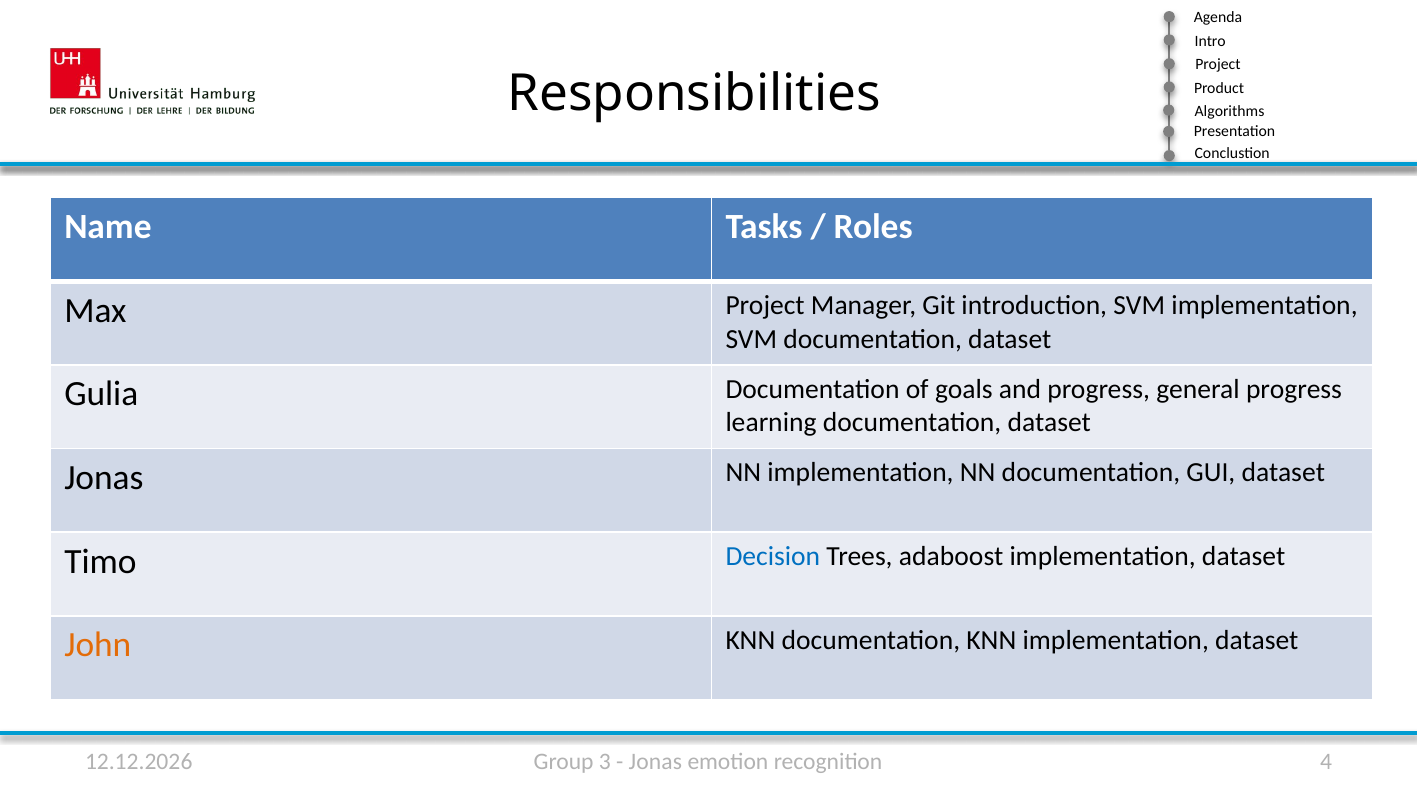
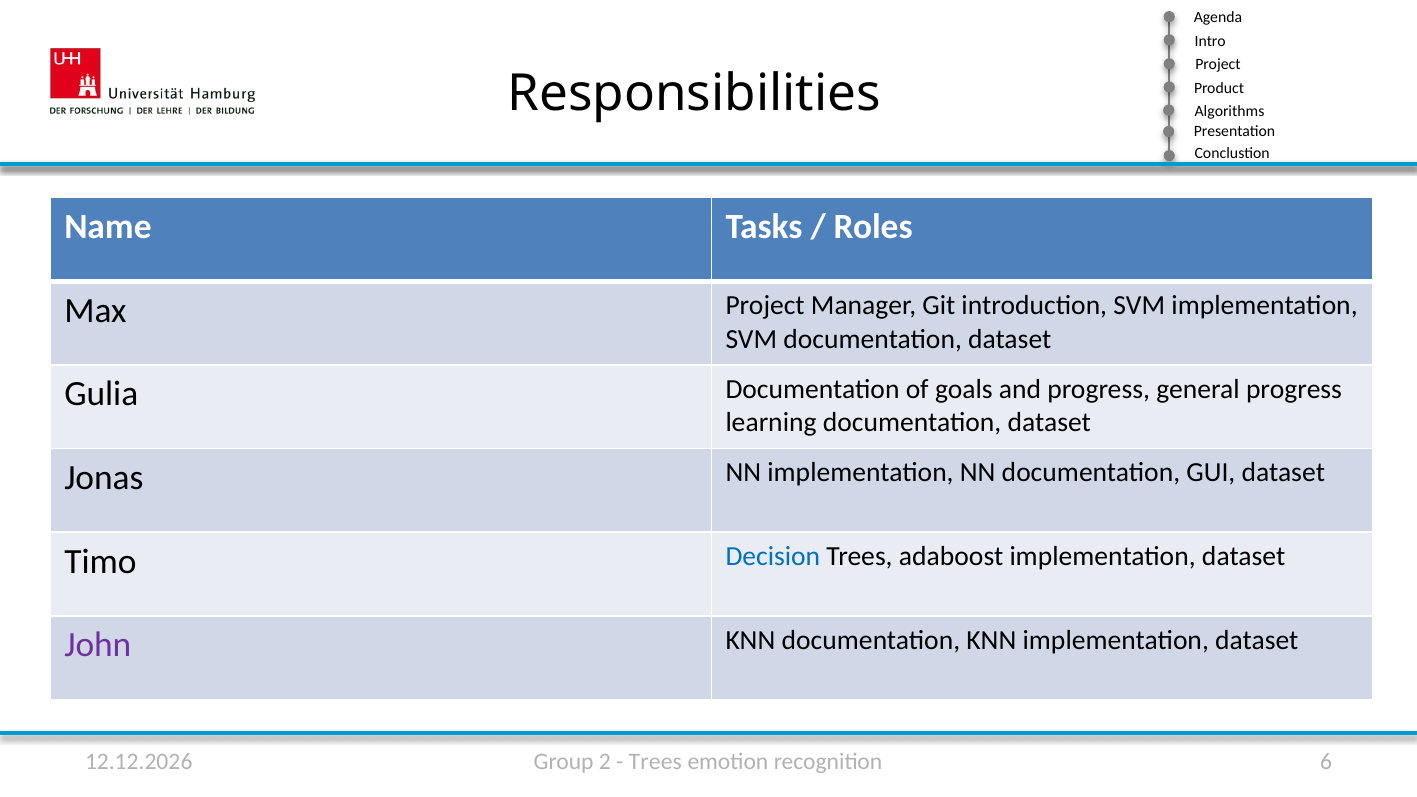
John colour: orange -> purple
3: 3 -> 2
Jonas at (655, 761): Jonas -> Trees
4: 4 -> 6
